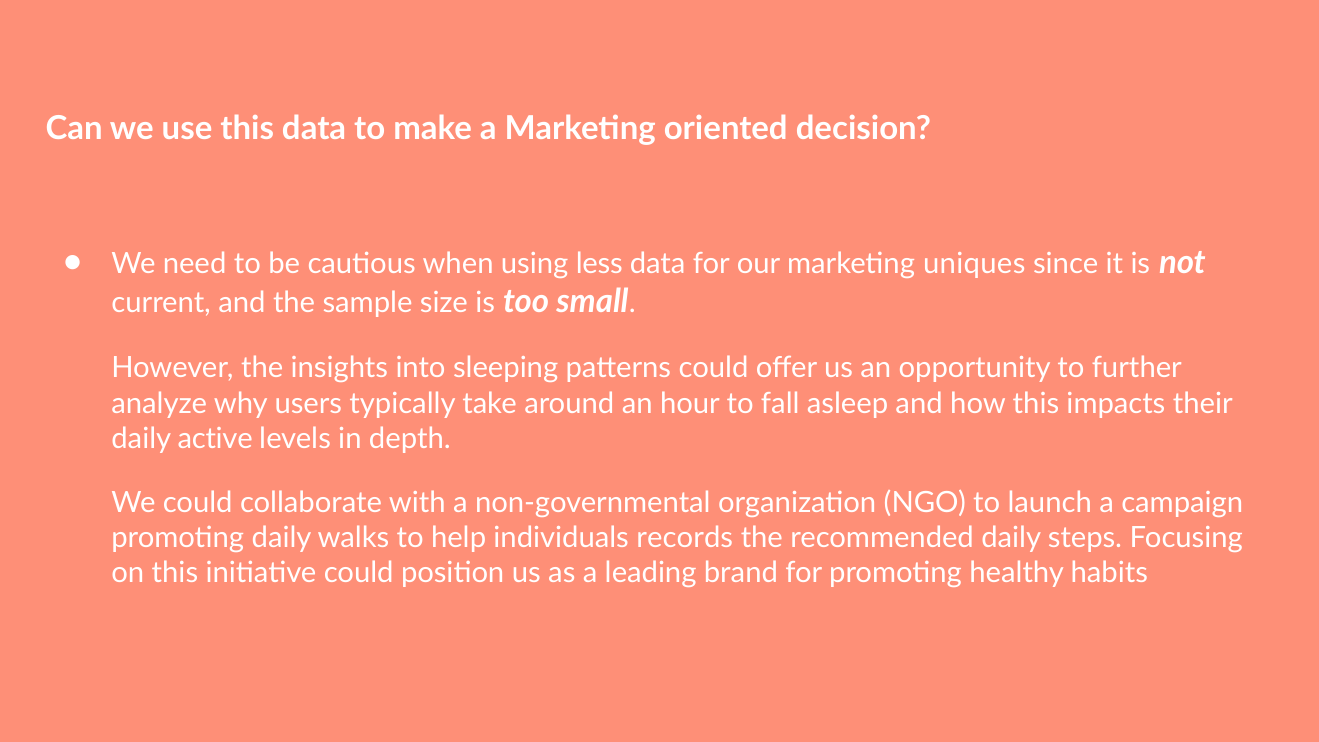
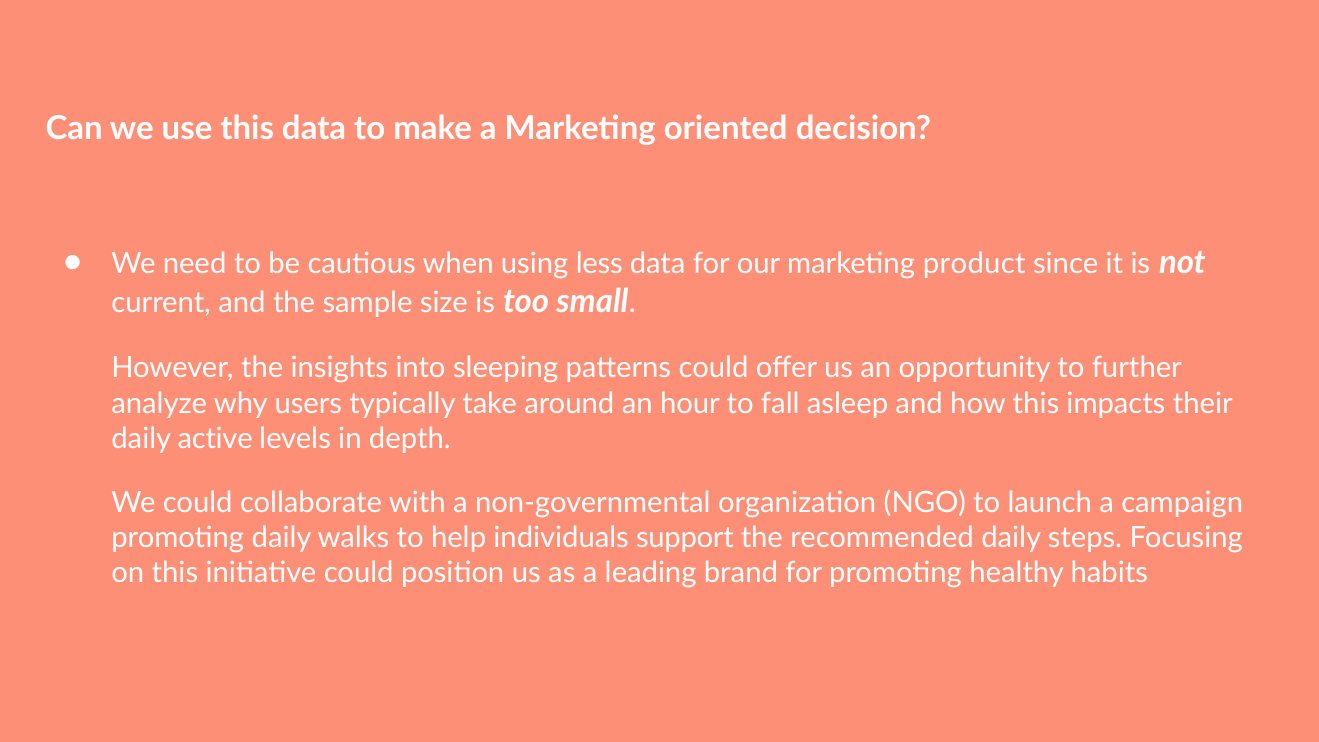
uniques: uniques -> product
records: records -> support
